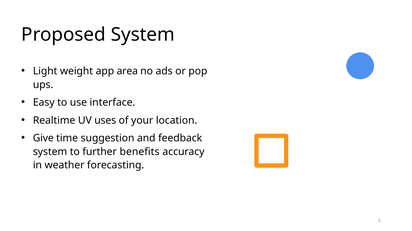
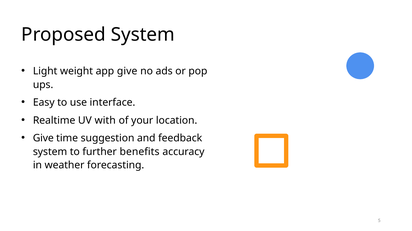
app area: area -> give
uses: uses -> with
